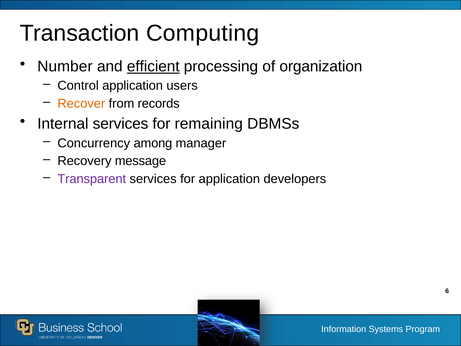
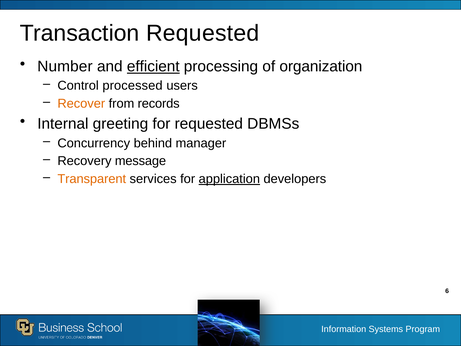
Transaction Computing: Computing -> Requested
Control application: application -> processed
Internal services: services -> greeting
for remaining: remaining -> requested
among: among -> behind
Transparent colour: purple -> orange
application at (229, 179) underline: none -> present
